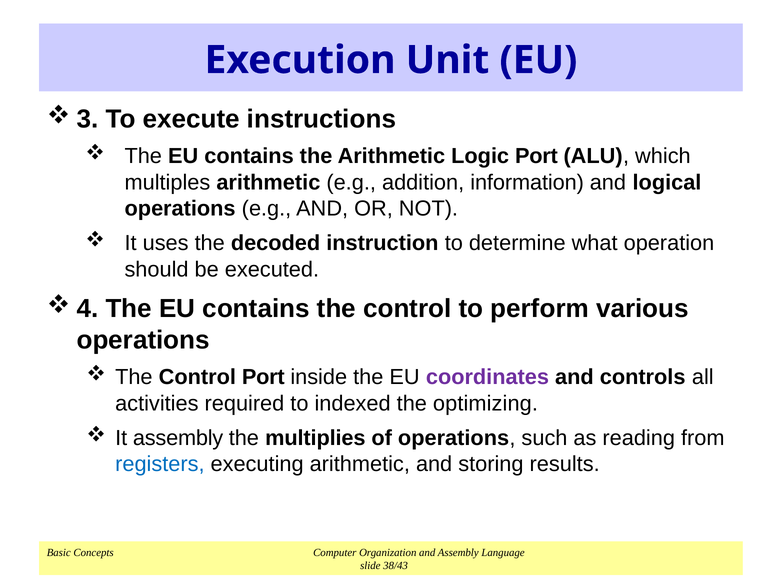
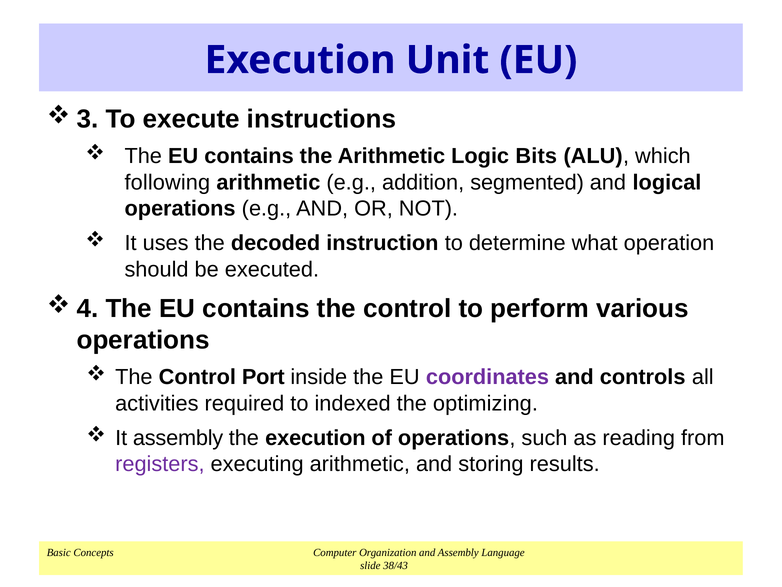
Logic Port: Port -> Bits
multiples: multiples -> following
information: information -> segmented
the multiplies: multiplies -> execution
registers colour: blue -> purple
